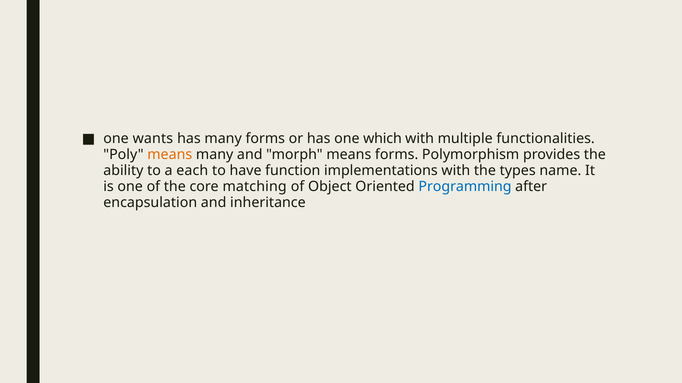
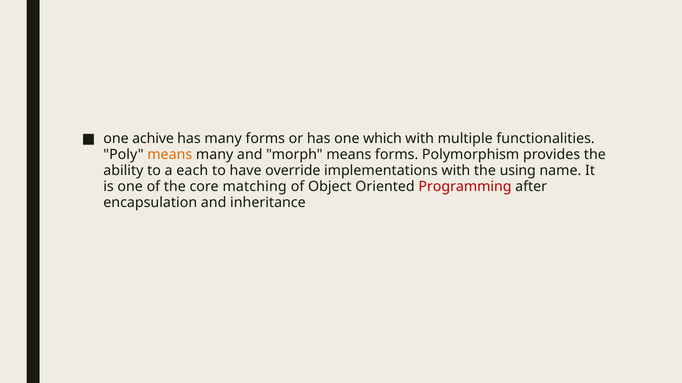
wants: wants -> achive
function: function -> override
types: types -> using
Programming colour: blue -> red
